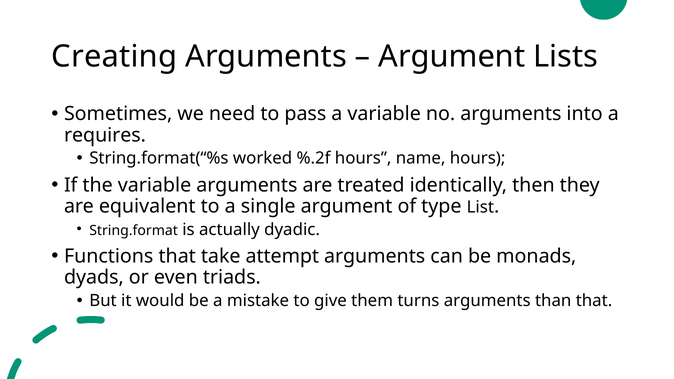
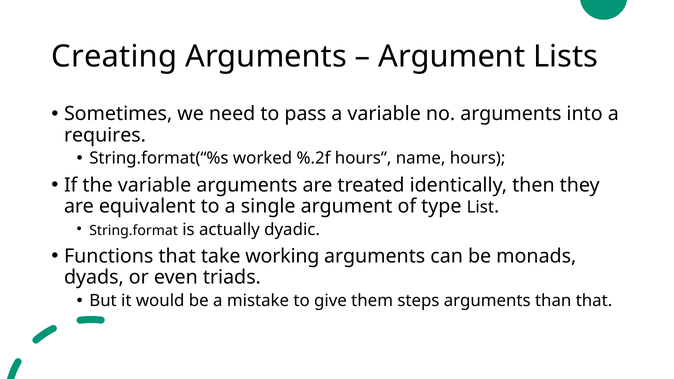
attempt: attempt -> working
turns: turns -> steps
